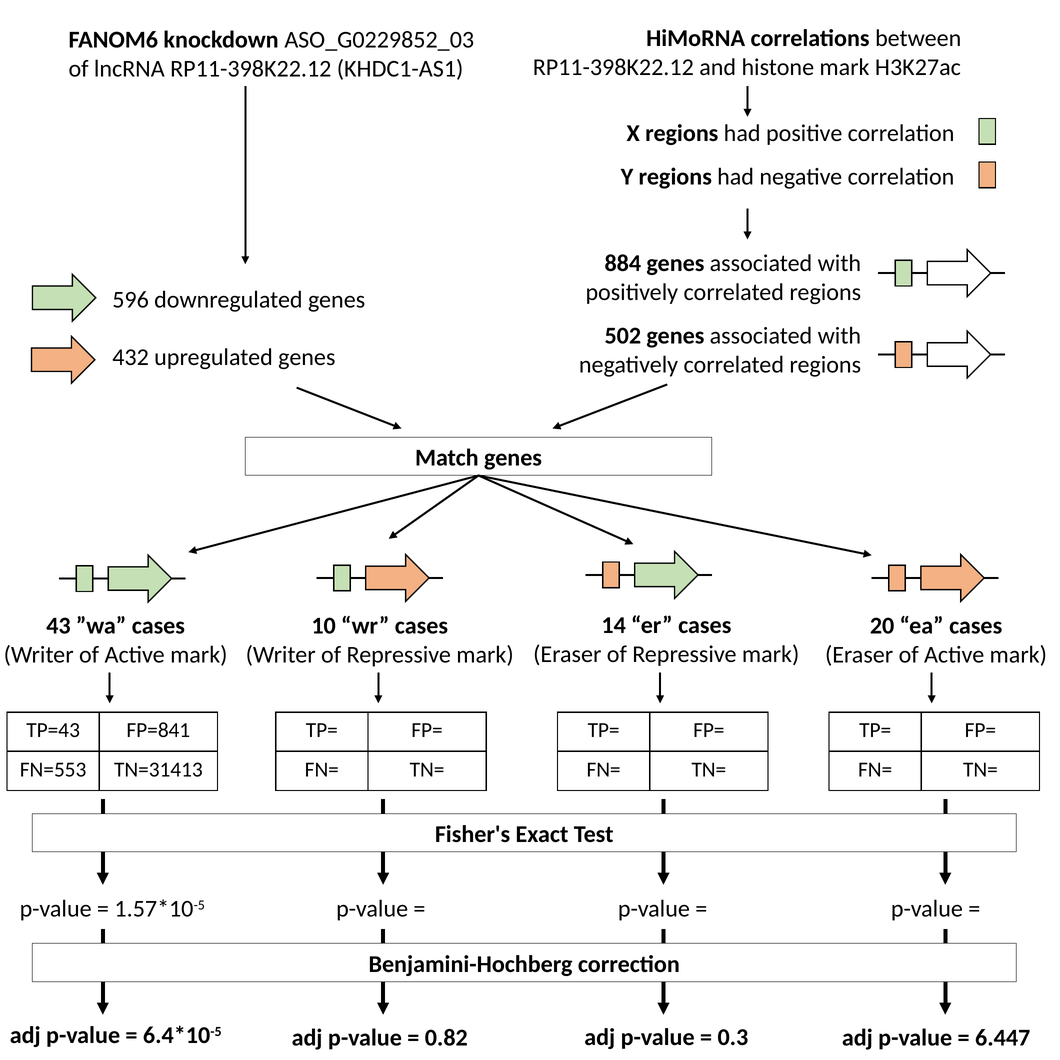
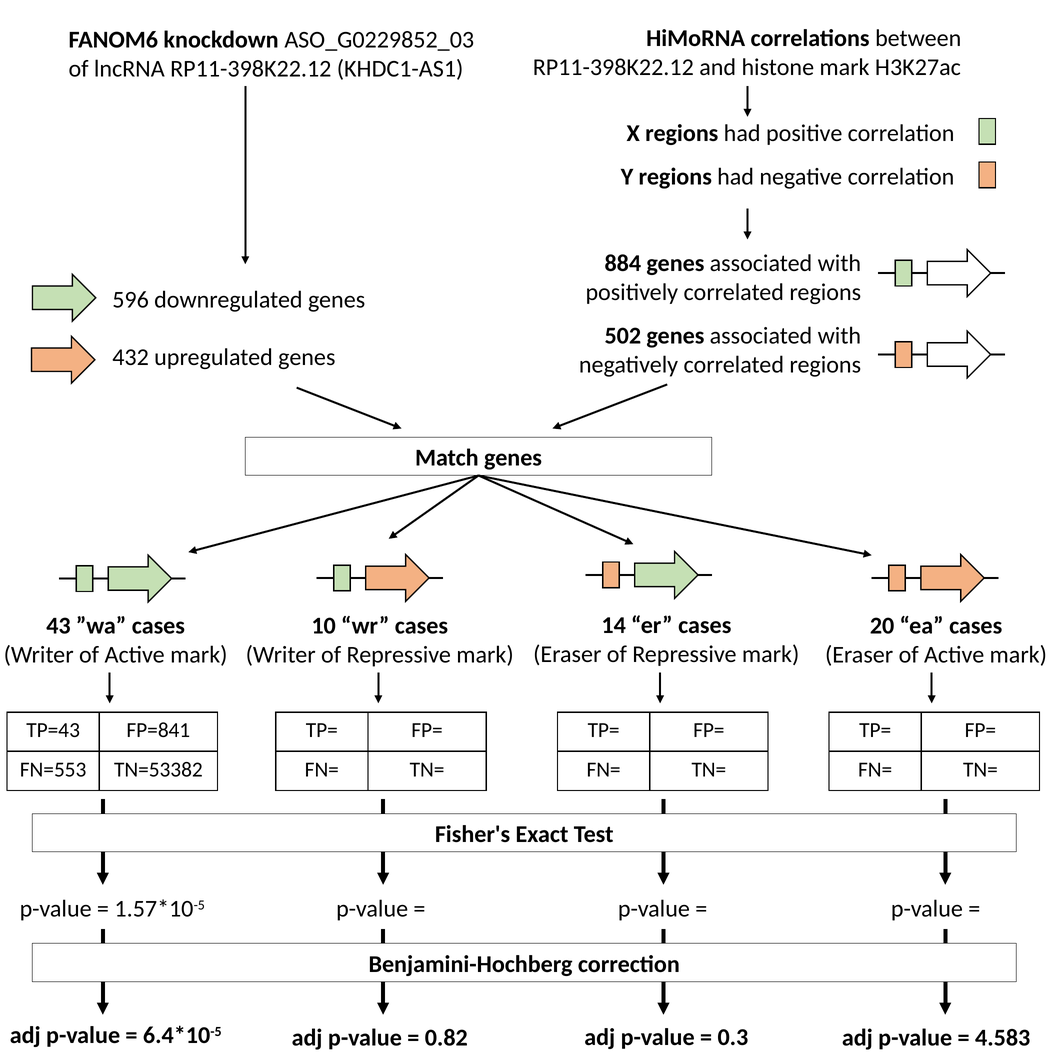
TN=31413: TN=31413 -> TN=53382
6.447: 6.447 -> 4.583
